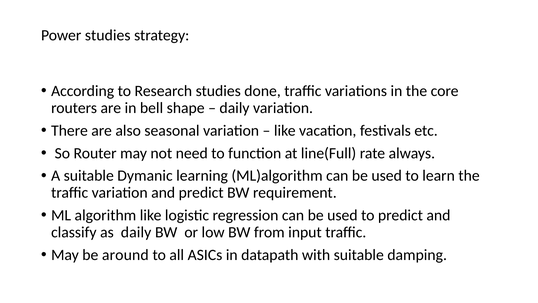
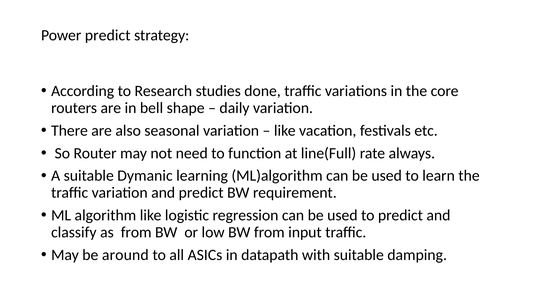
Power studies: studies -> predict
as daily: daily -> from
